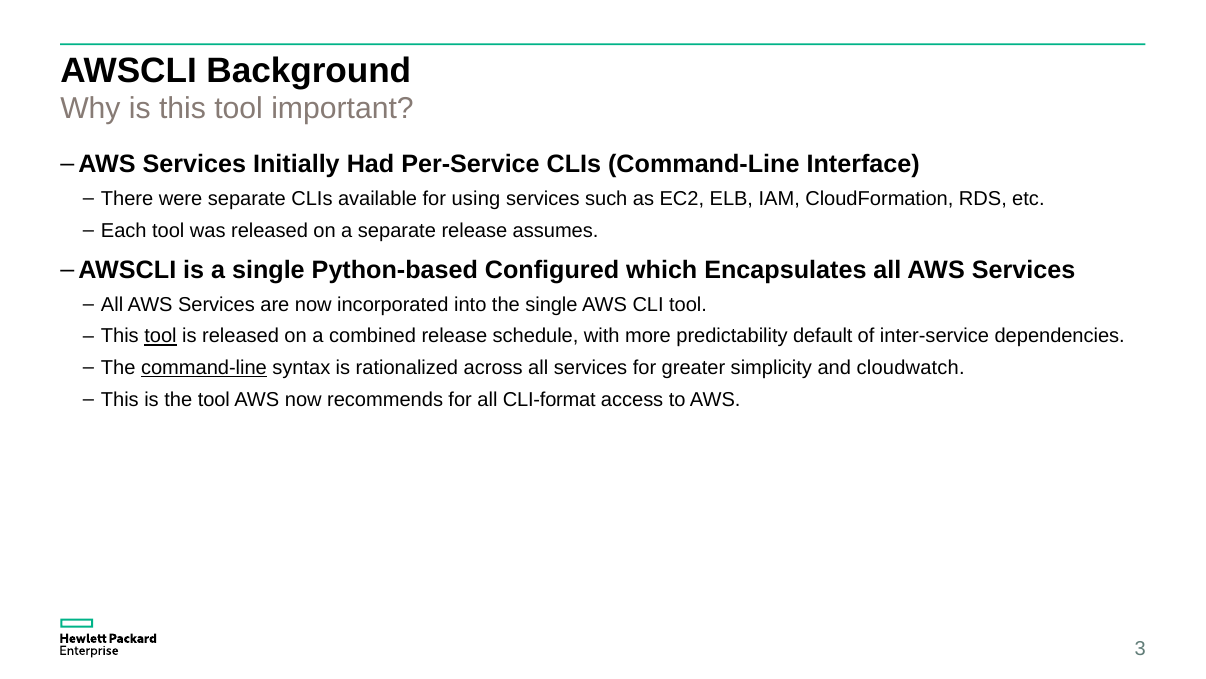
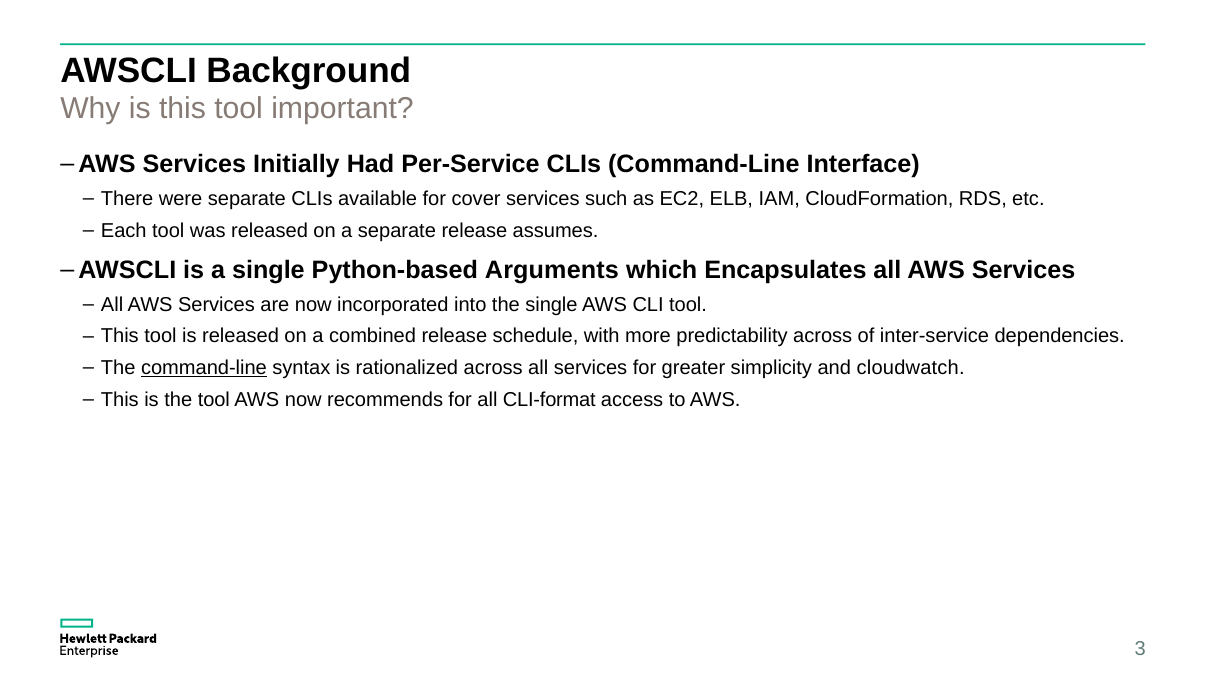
using: using -> cover
Configured: Configured -> Arguments
tool at (161, 336) underline: present -> none
predictability default: default -> across
